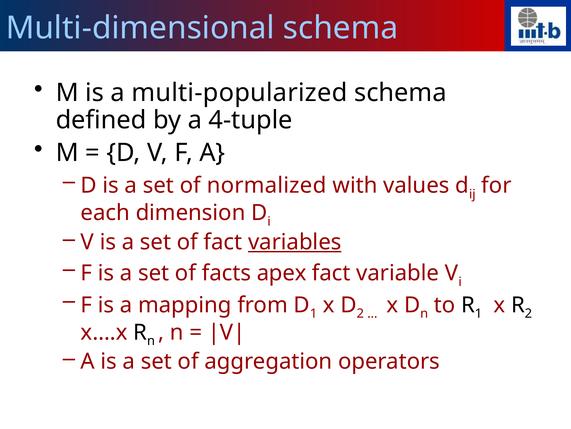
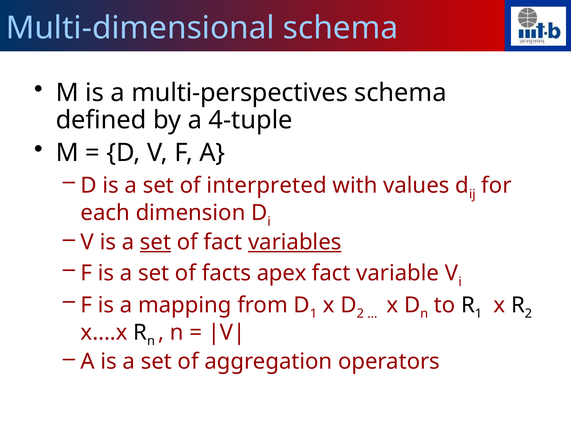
multi-popularized: multi-popularized -> multi-perspectives
normalized: normalized -> interpreted
set at (155, 242) underline: none -> present
